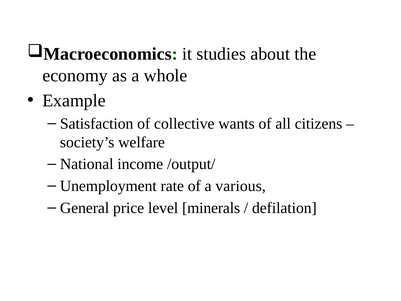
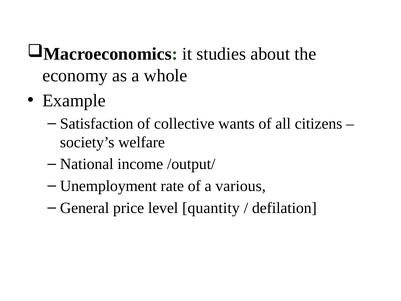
minerals: minerals -> quantity
